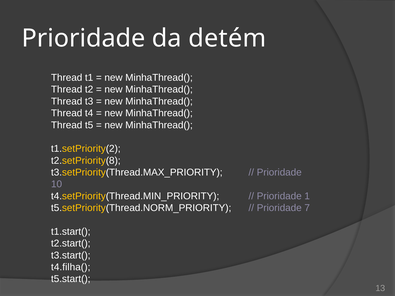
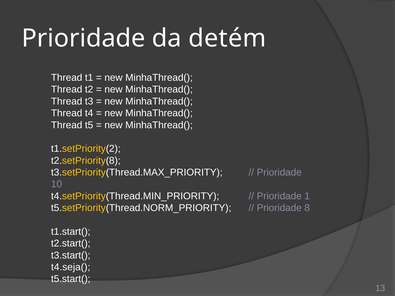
7: 7 -> 8
t4.filha(: t4.filha( -> t4.seja(
